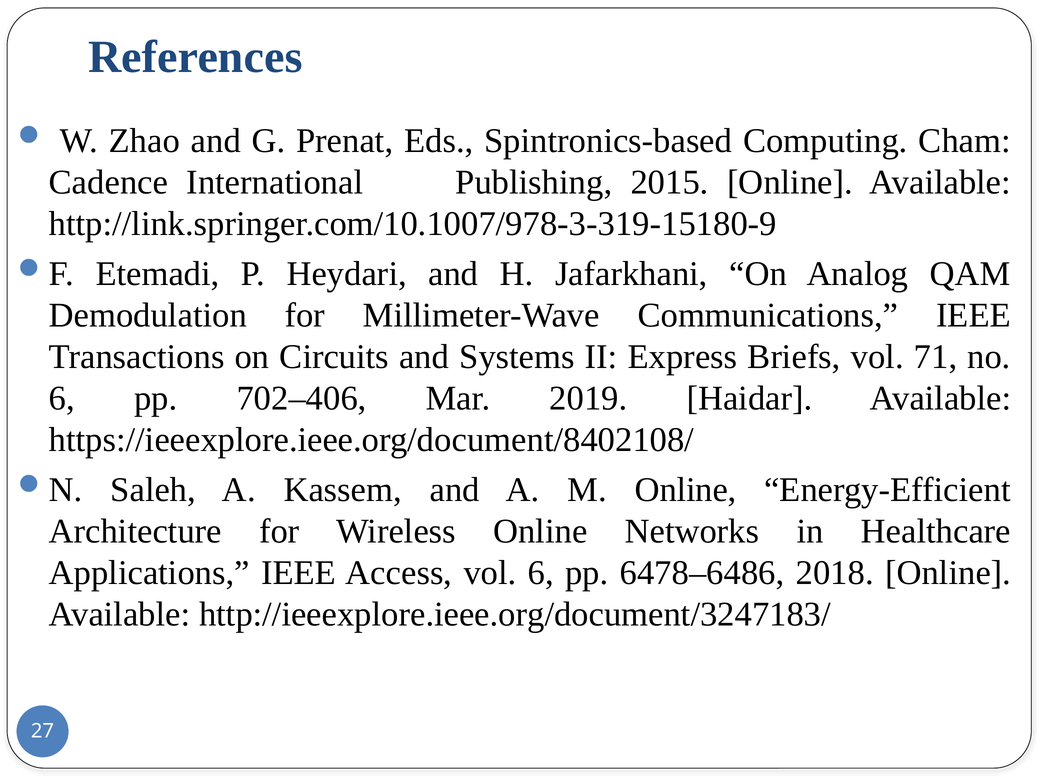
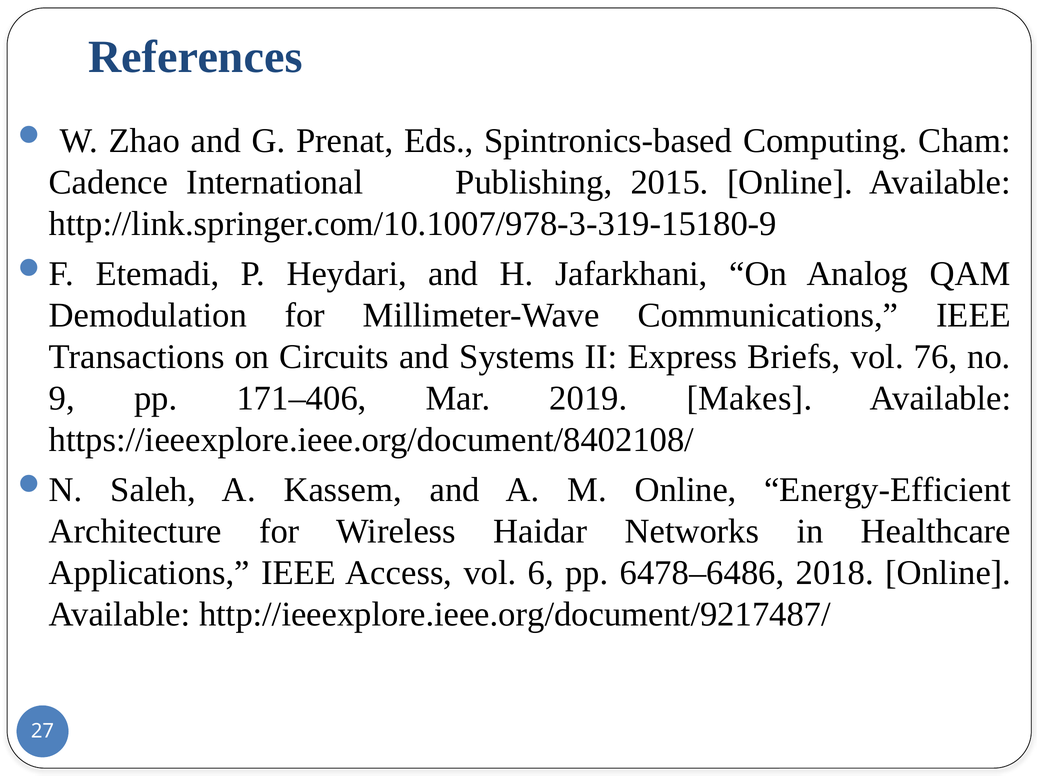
71: 71 -> 76
6 at (62, 399): 6 -> 9
702–406: 702–406 -> 171–406
Haidar: Haidar -> Makes
Wireless Online: Online -> Haidar
http://ieeexplore.ieee.org/document/3247183/: http://ieeexplore.ieee.org/document/3247183/ -> http://ieeexplore.ieee.org/document/9217487/
